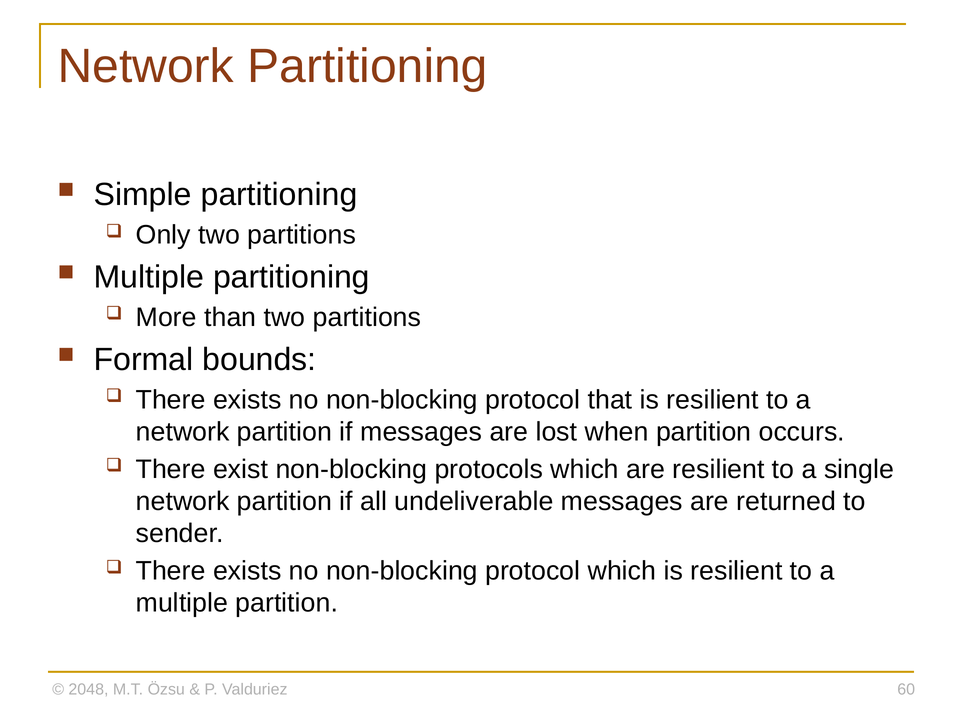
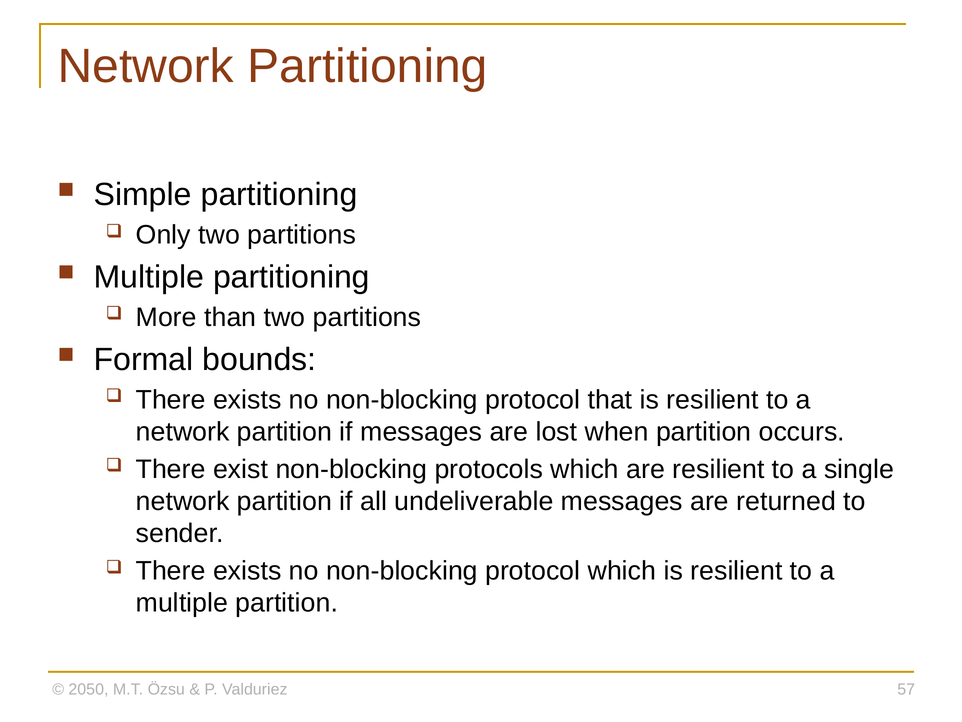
2048: 2048 -> 2050
60: 60 -> 57
